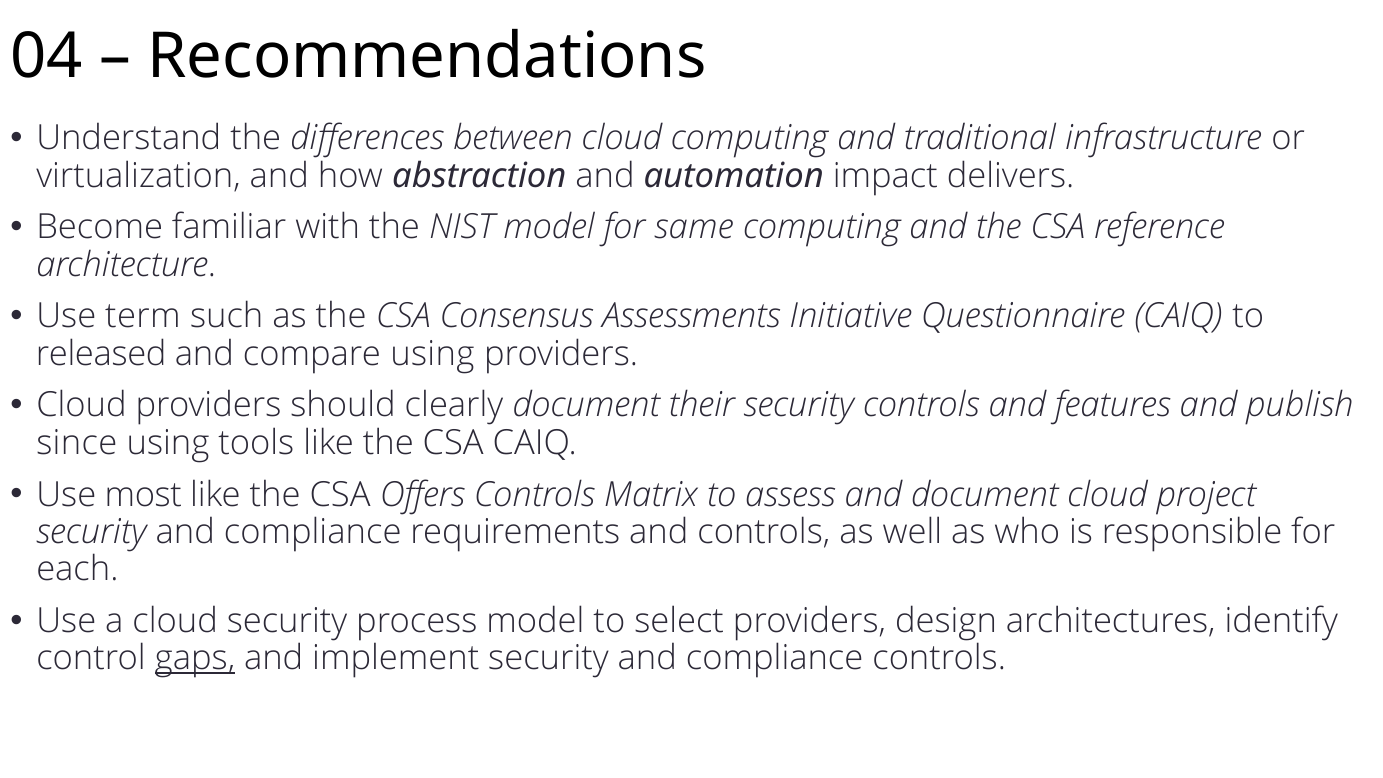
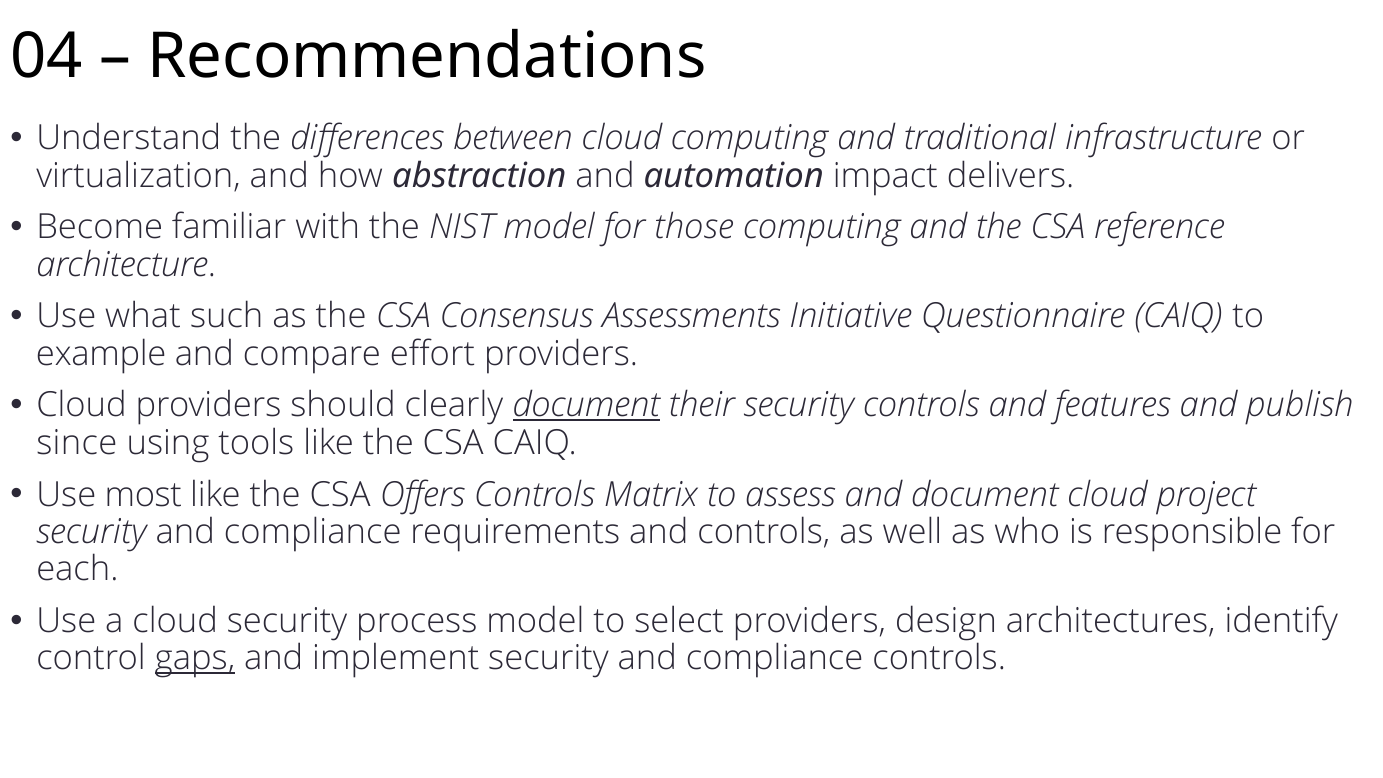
same: same -> those
term: term -> what
released: released -> example
compare using: using -> effort
document at (586, 405) underline: none -> present
